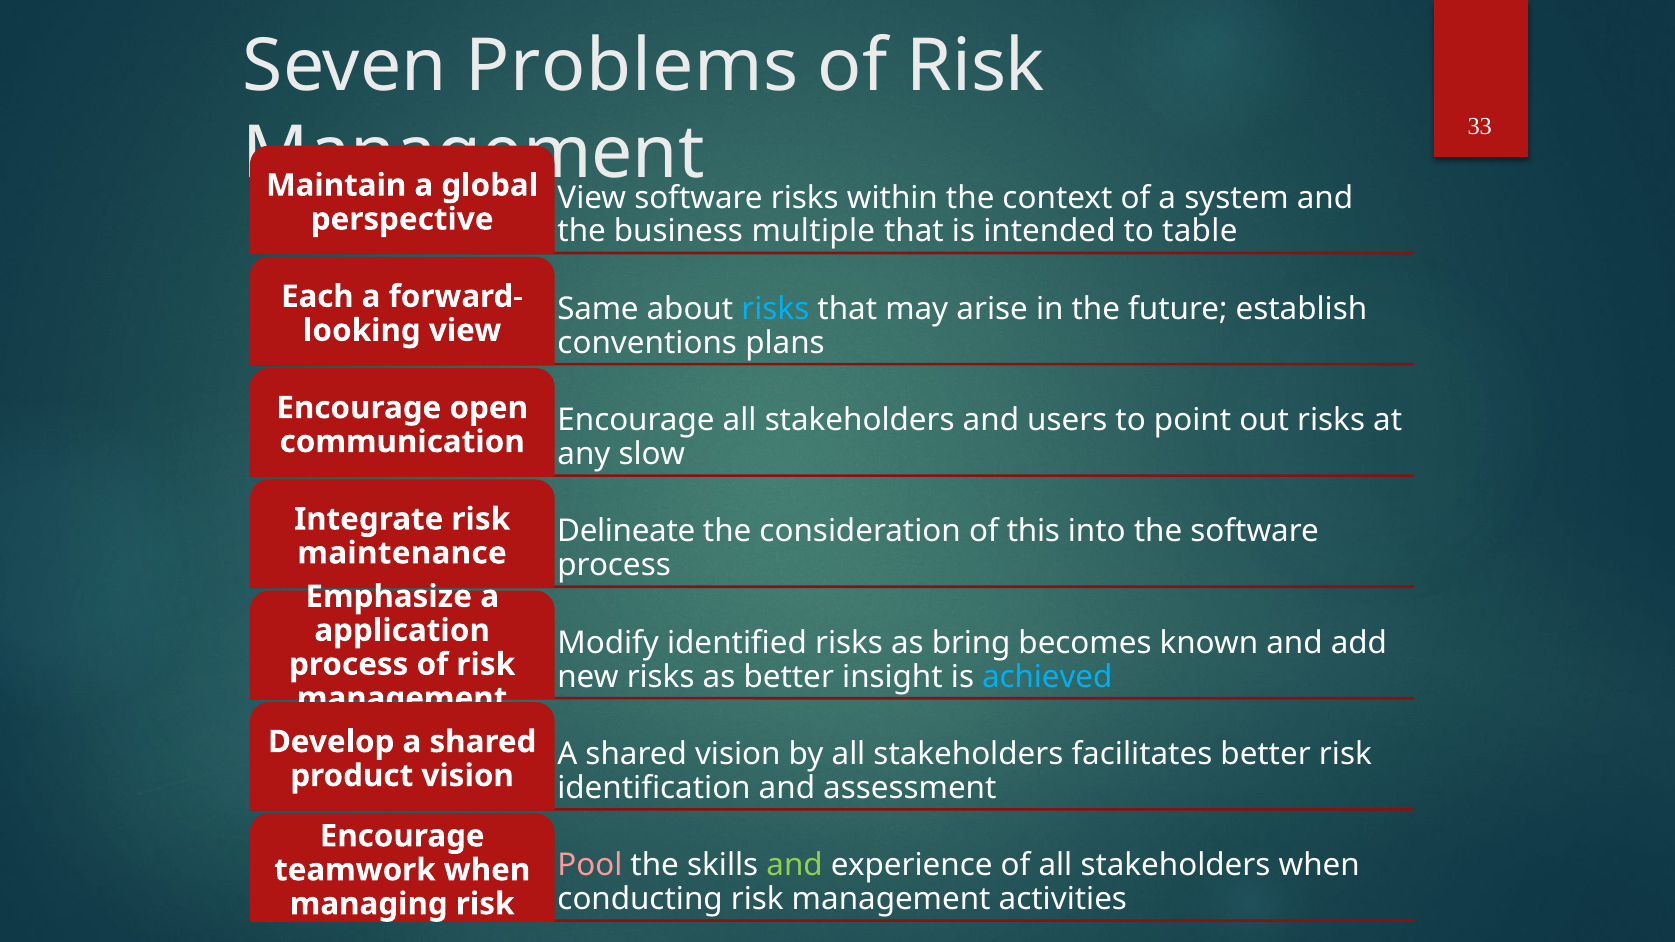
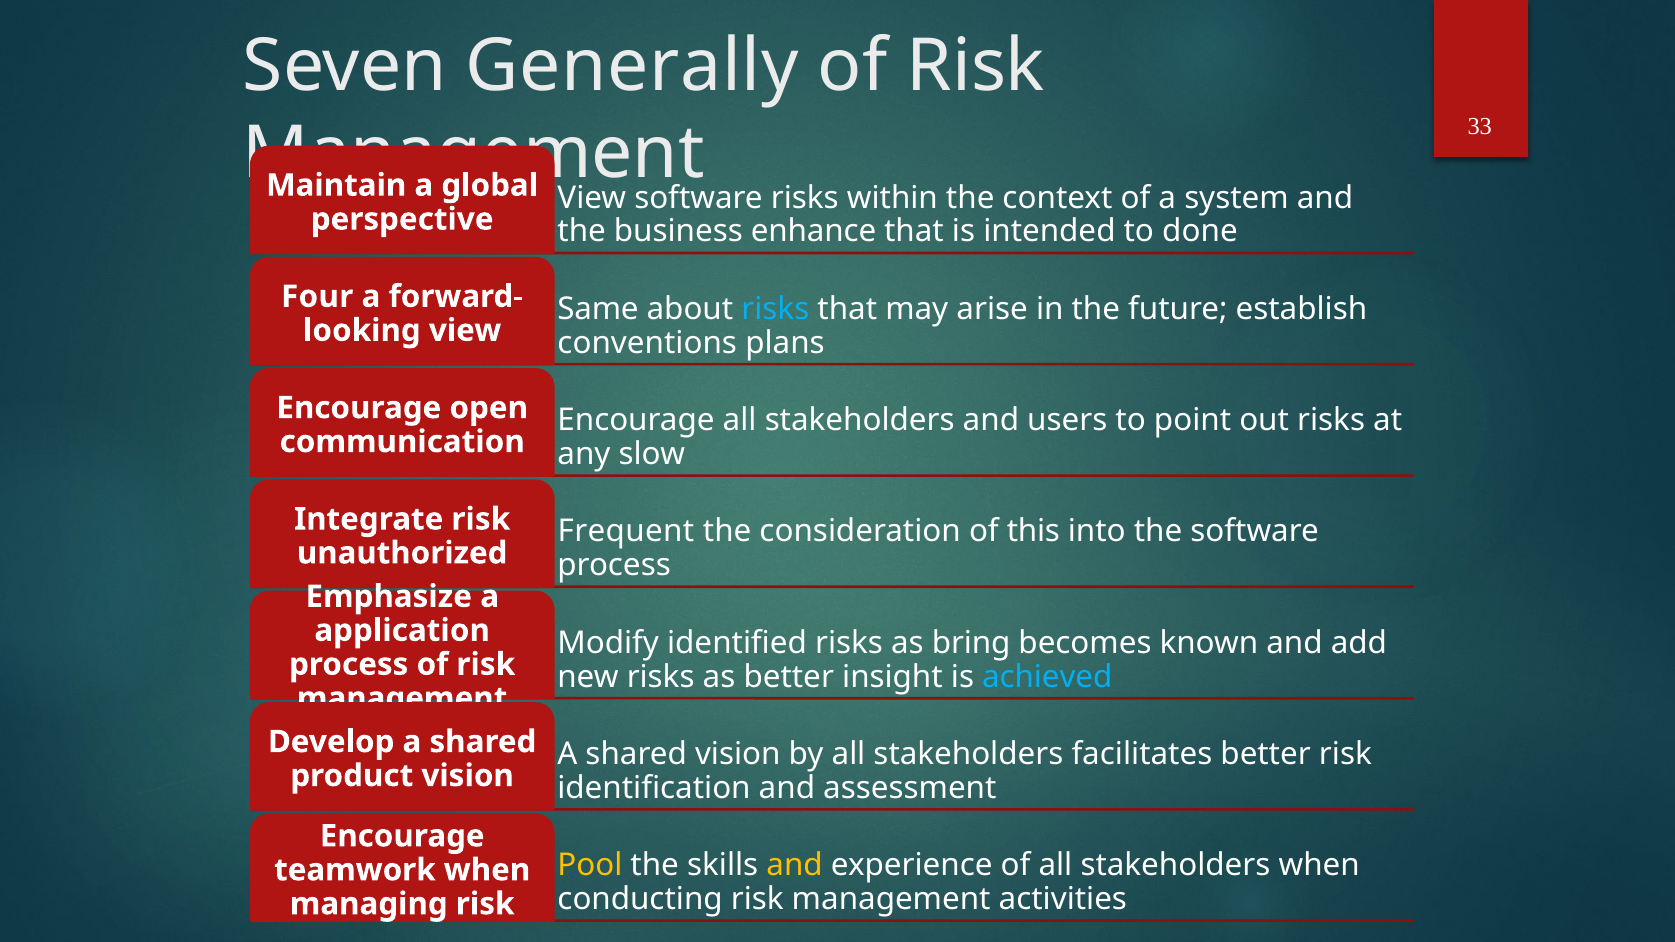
Problems: Problems -> Generally
multiple: multiple -> enhance
table: table -> done
Each: Each -> Four
Delineate: Delineate -> Frequent
maintenance: maintenance -> unauthorized
Pool colour: pink -> yellow
and at (795, 866) colour: light green -> yellow
